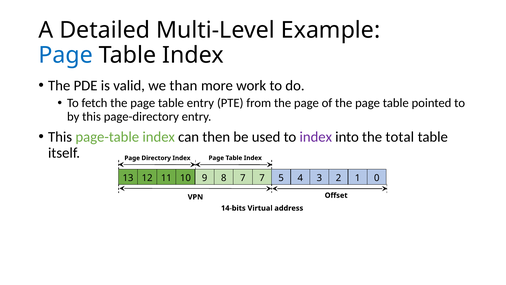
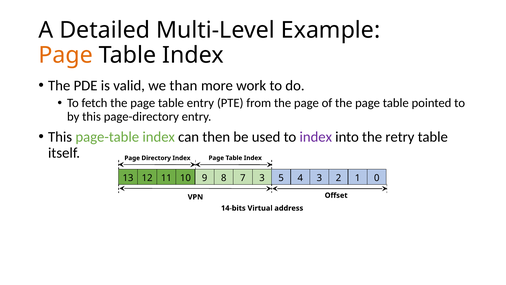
Page at (66, 55) colour: blue -> orange
total: total -> retry
7 7: 7 -> 3
